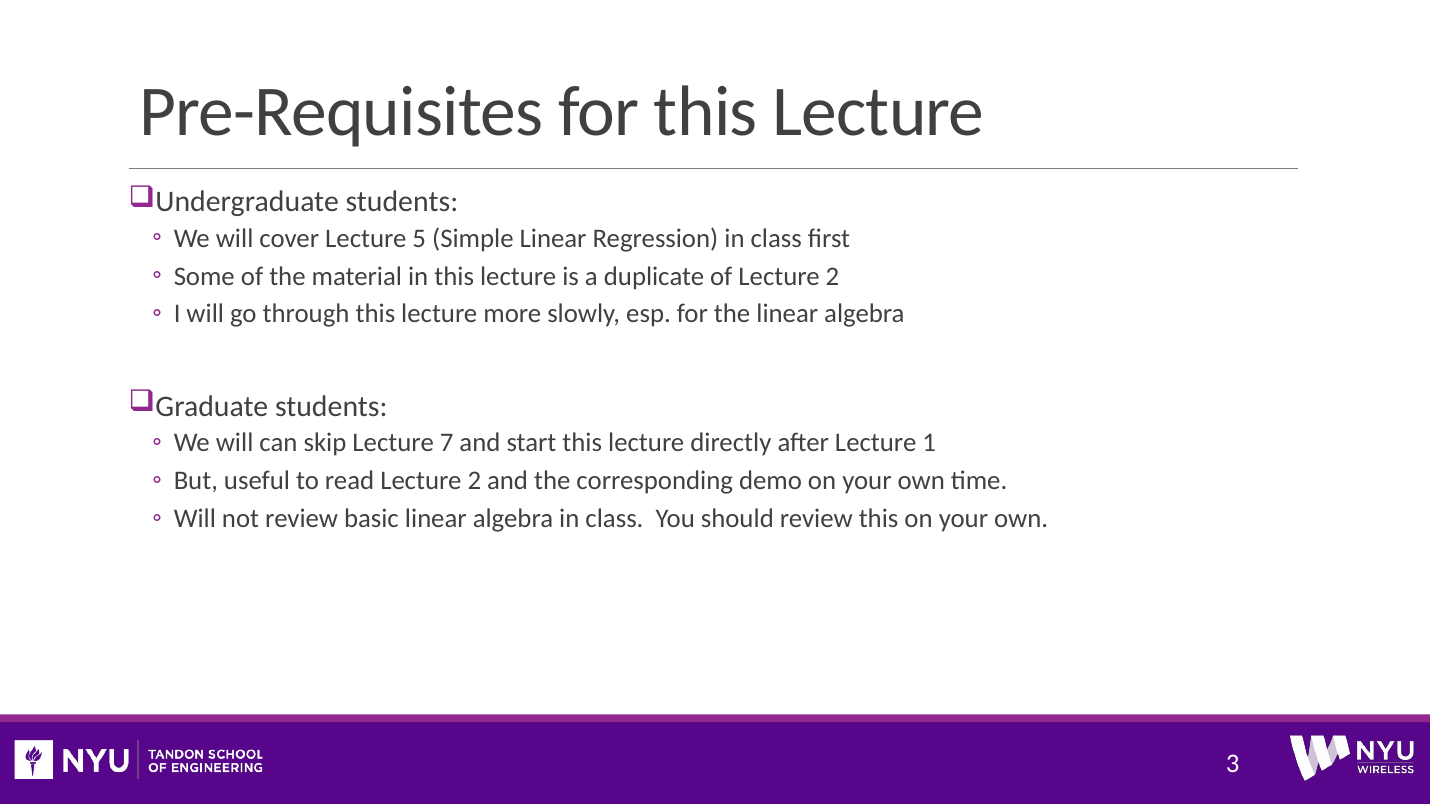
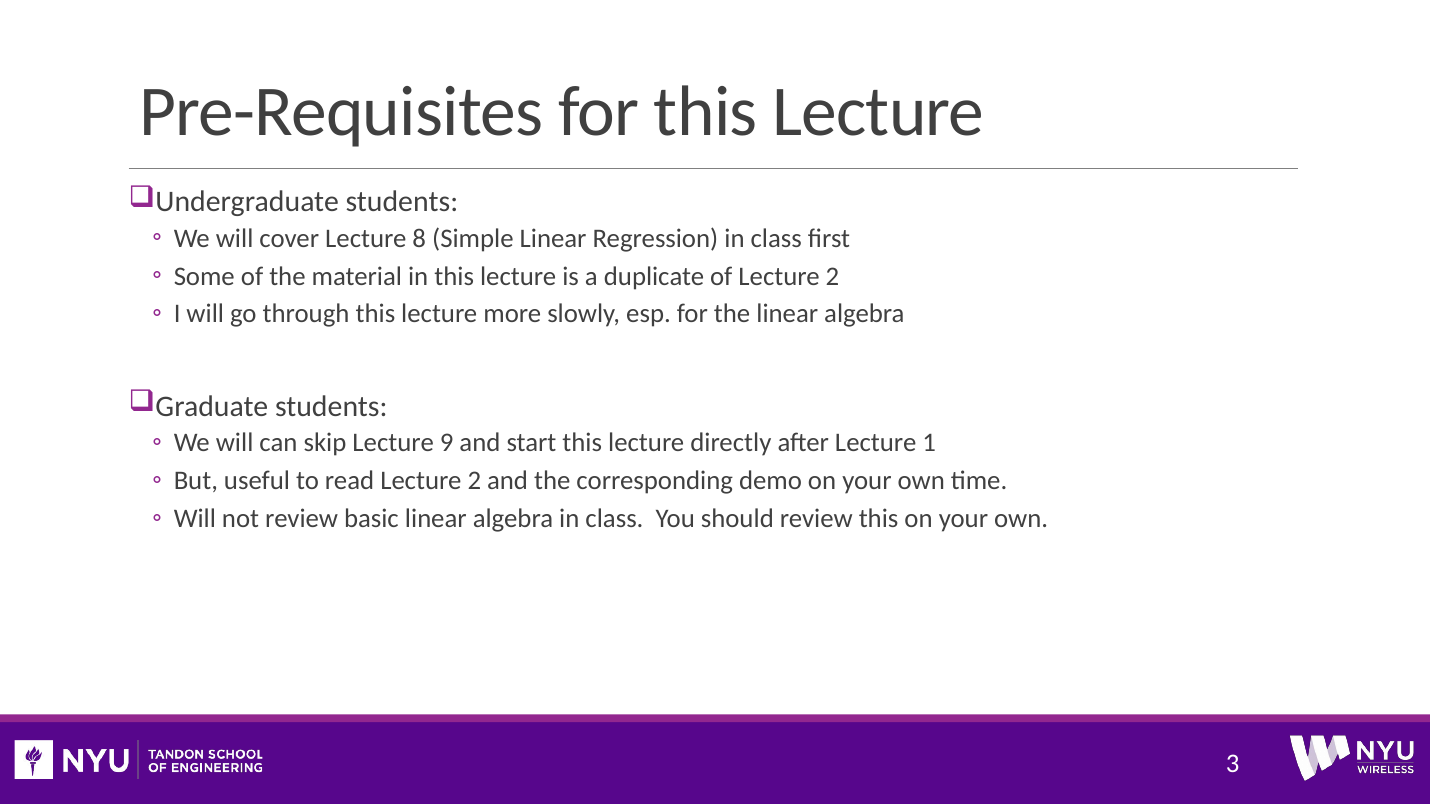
5: 5 -> 8
7: 7 -> 9
